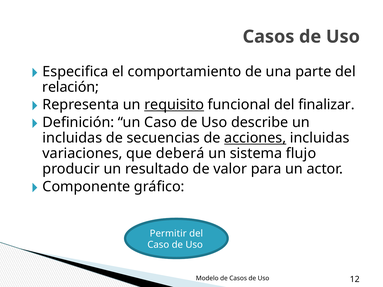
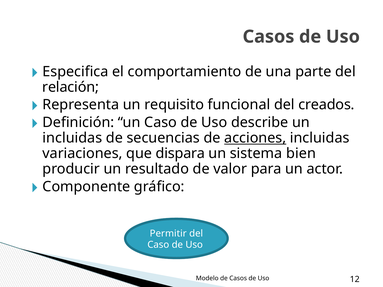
requisito underline: present -> none
finalizar: finalizar -> creados
deberá: deberá -> dispara
flujo: flujo -> bien
